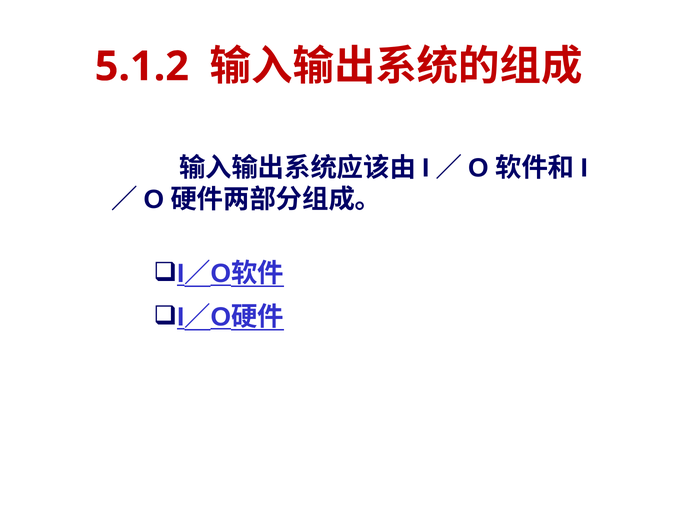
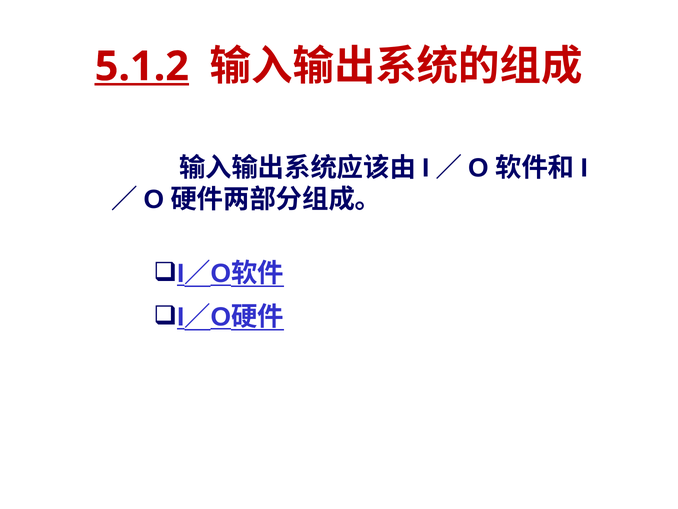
5.1.2 underline: none -> present
